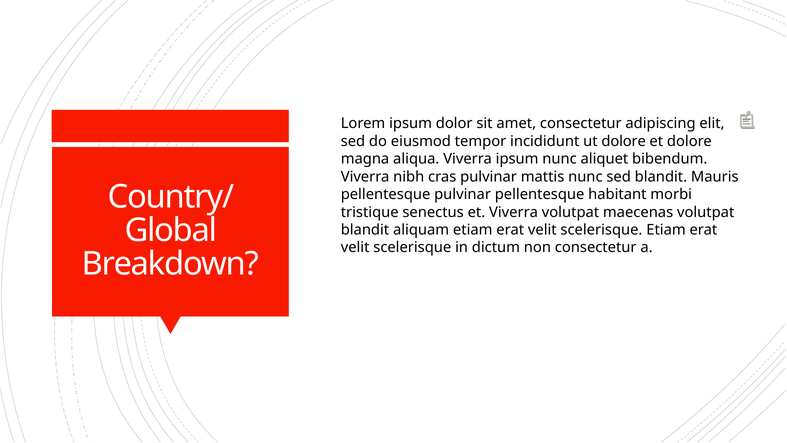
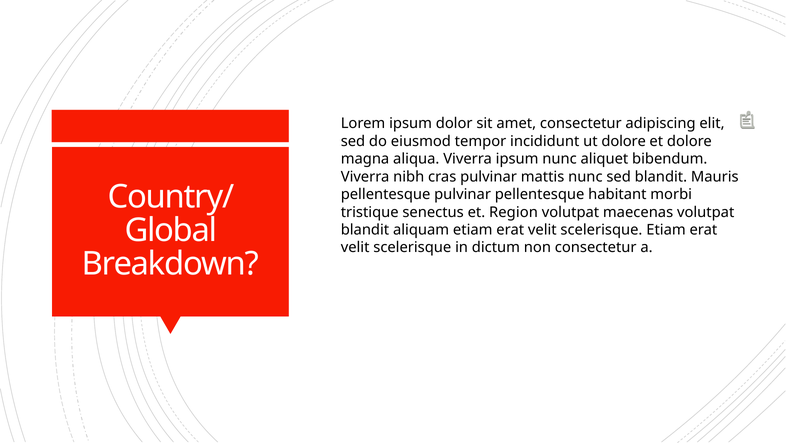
et Viverra: Viverra -> Region
